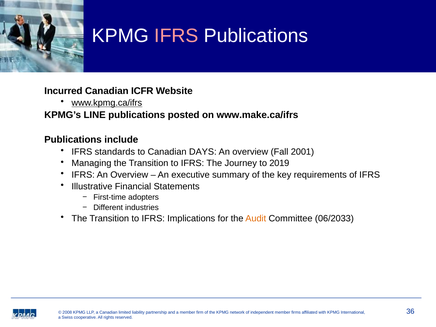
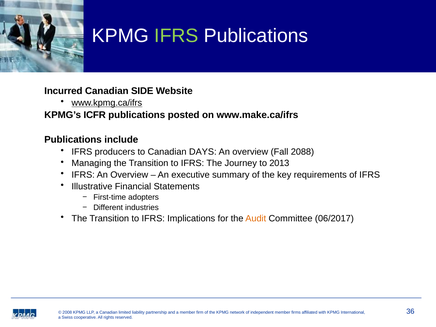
IFRS at (176, 36) colour: pink -> light green
ICFR: ICFR -> SIDE
LINE: LINE -> ICFR
standards: standards -> producers
2001: 2001 -> 2088
2019: 2019 -> 2013
06/2033: 06/2033 -> 06/2017
